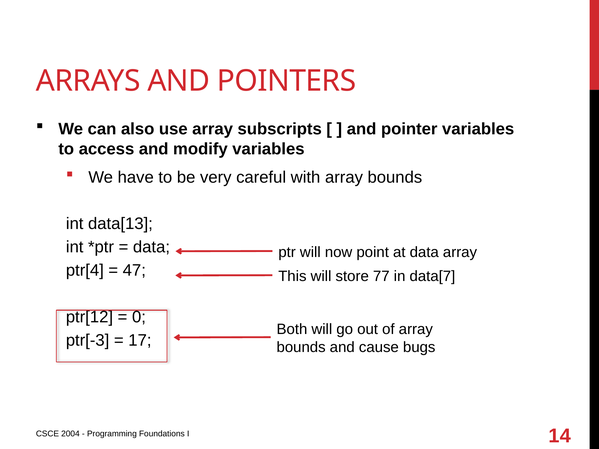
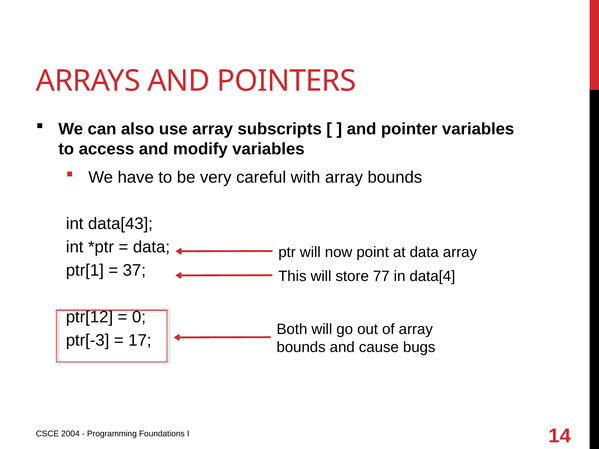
data[13: data[13 -> data[43
ptr[4: ptr[4 -> ptr[1
47: 47 -> 37
data[7: data[7 -> data[4
